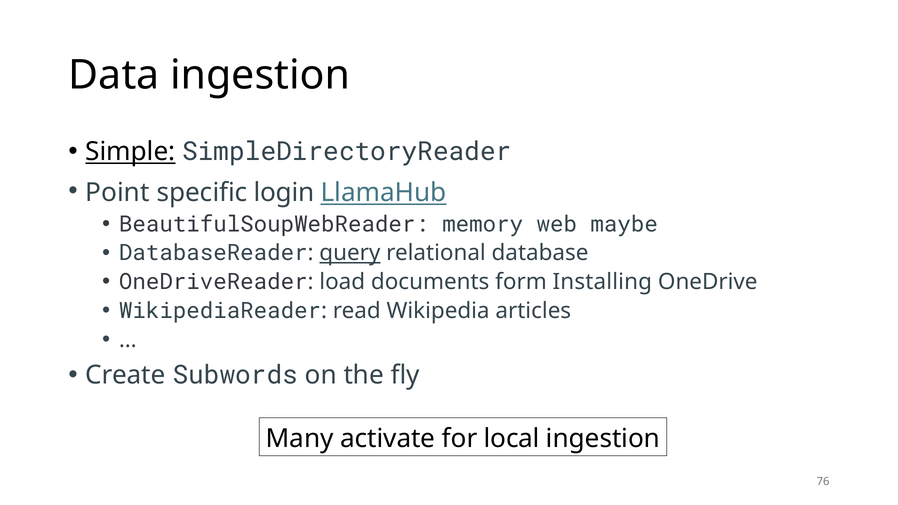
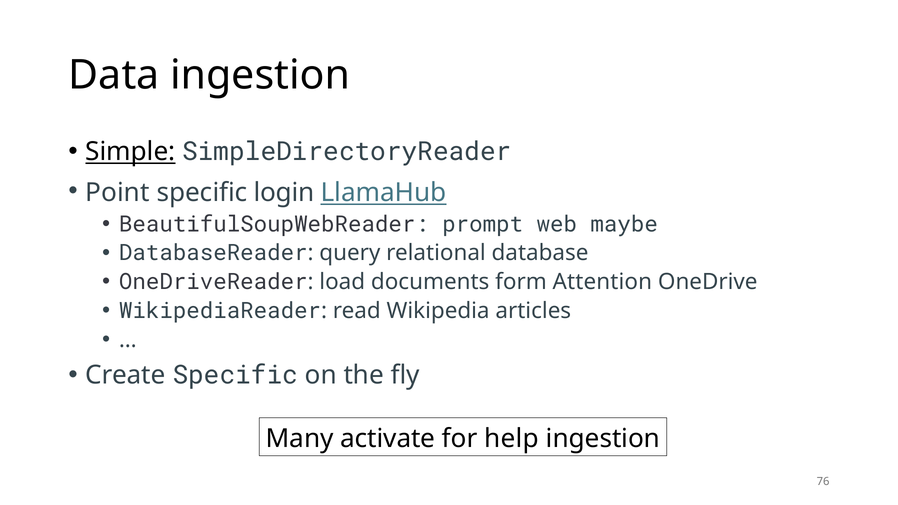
memory: memory -> prompt
query underline: present -> none
Installing: Installing -> Attention
Create Subwords: Subwords -> Specific
local: local -> help
